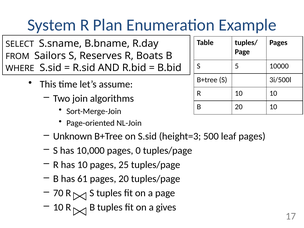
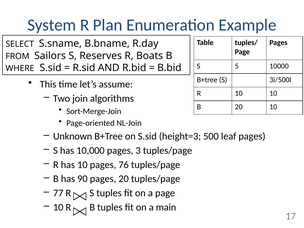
0: 0 -> 3
25: 25 -> 76
61: 61 -> 90
70: 70 -> 77
gives: gives -> main
